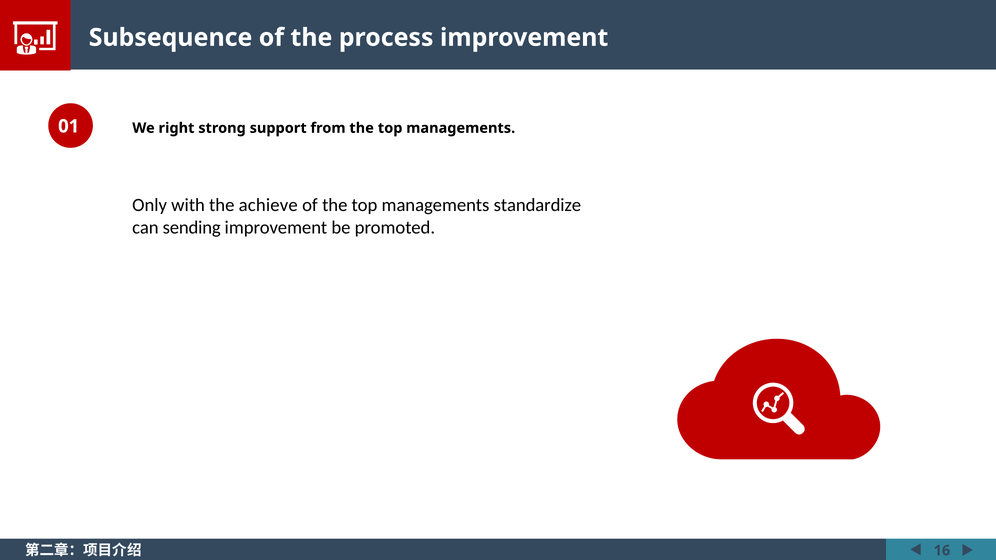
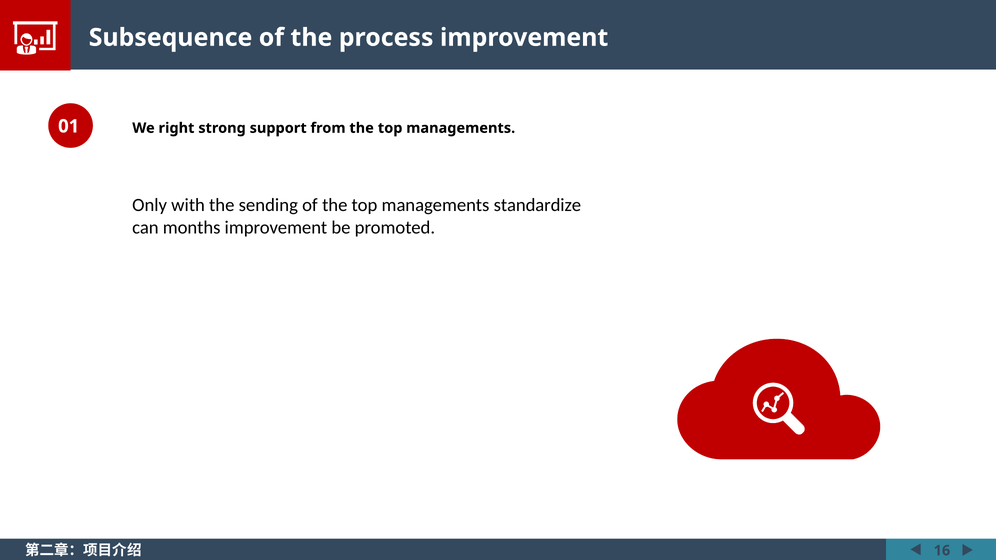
achieve: achieve -> sending
sending: sending -> months
